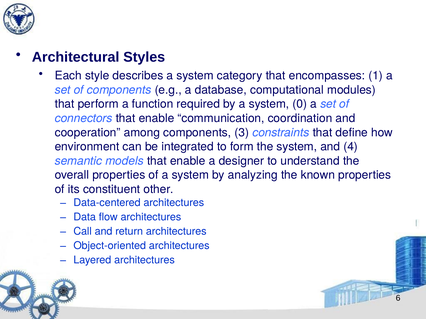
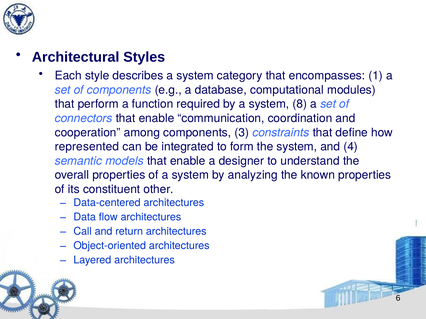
0: 0 -> 8
environment: environment -> represented
